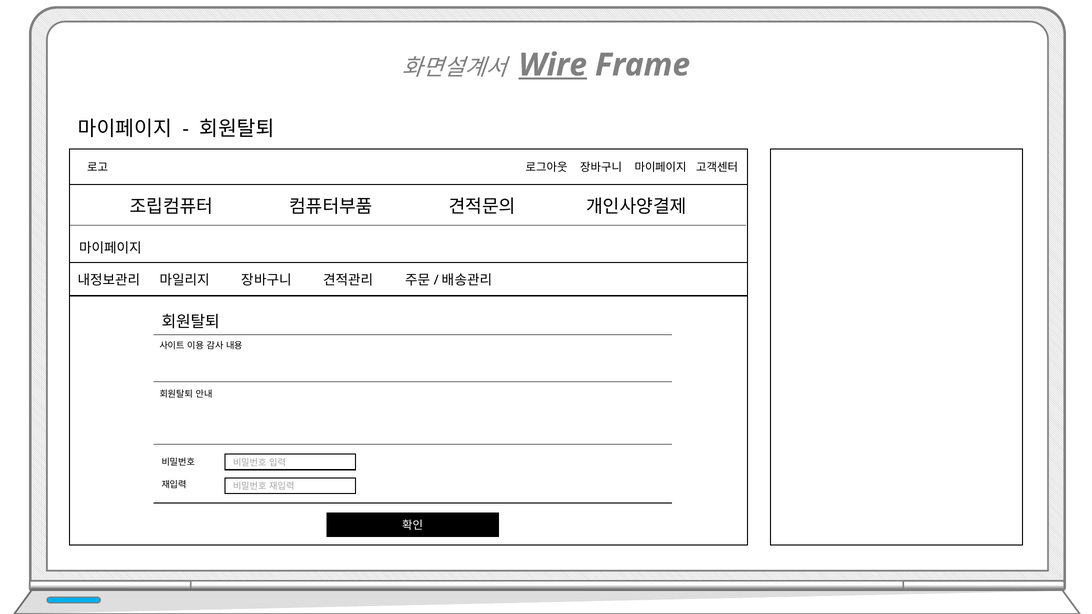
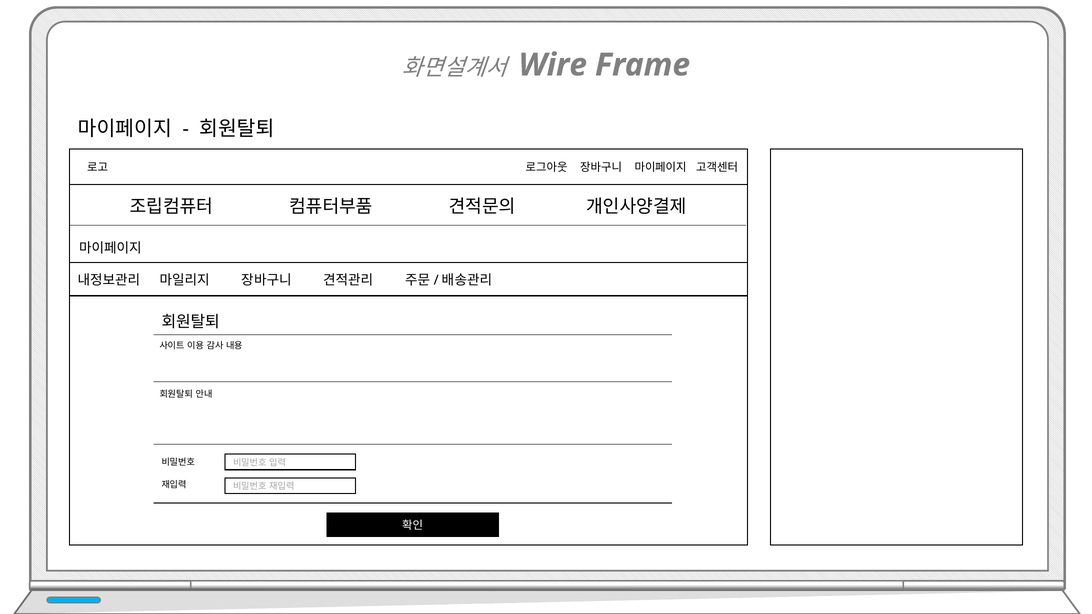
Wire underline: present -> none
